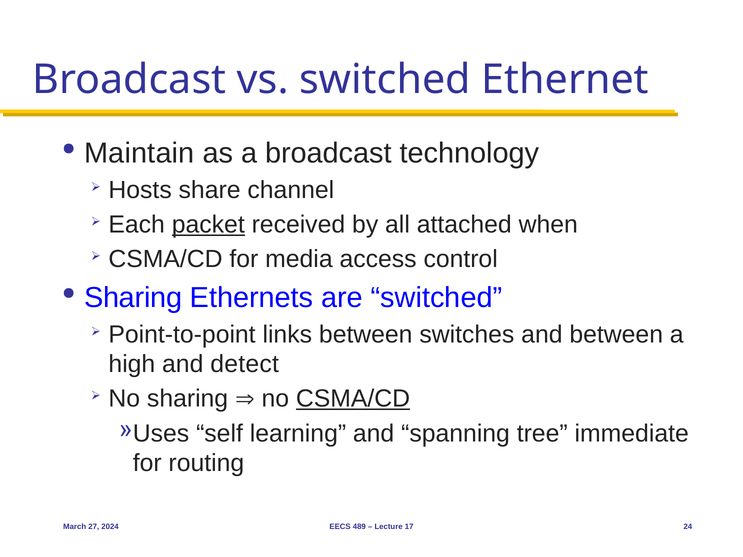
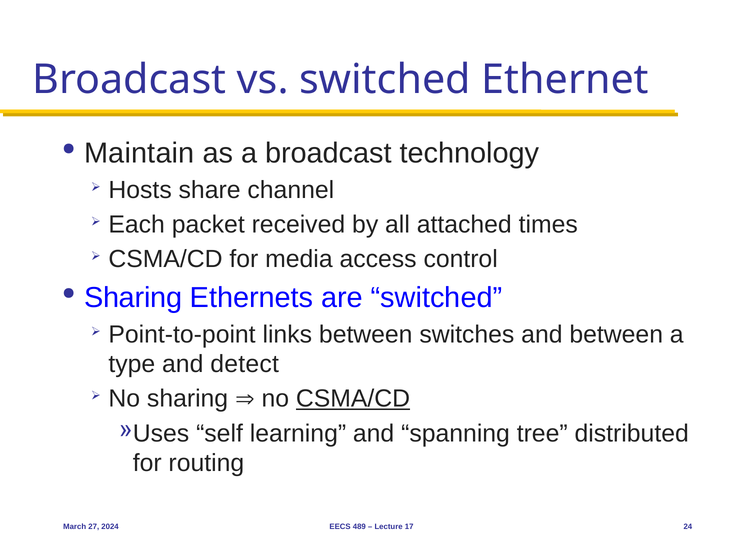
packet underline: present -> none
when: when -> times
high: high -> type
immediate: immediate -> distributed
